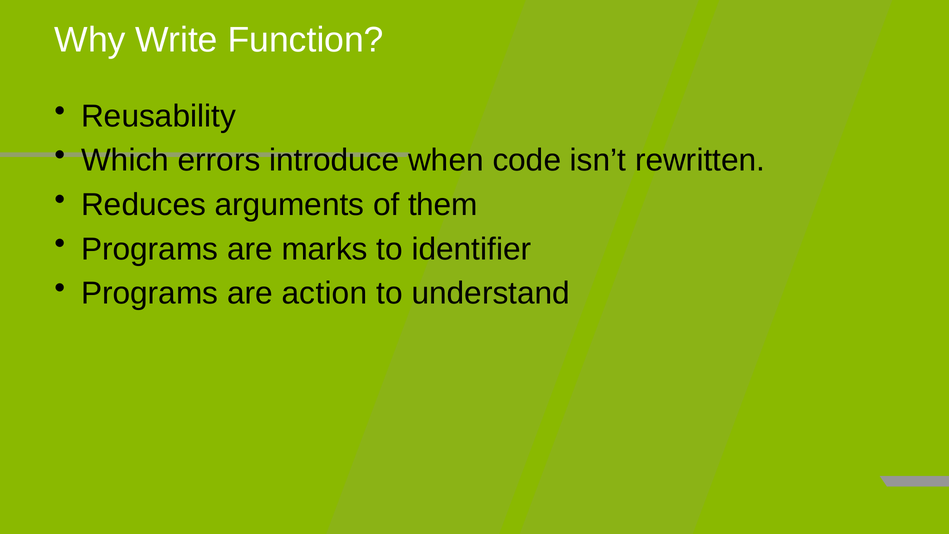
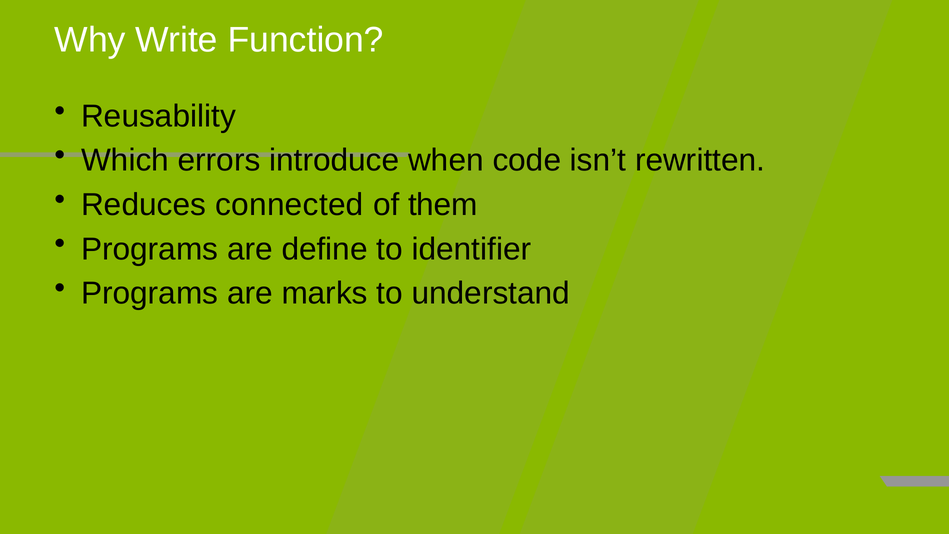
arguments: arguments -> connected
marks: marks -> define
action: action -> marks
